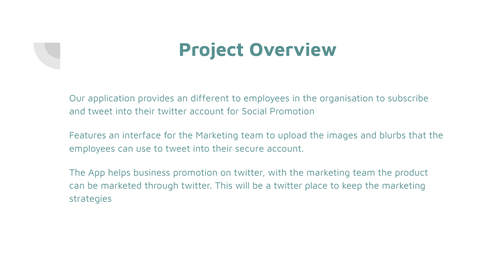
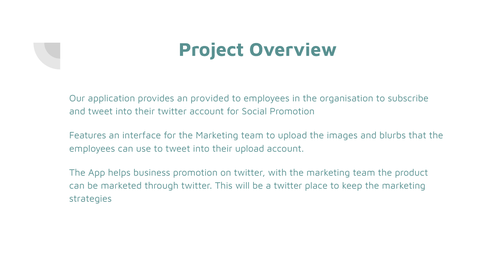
different: different -> provided
their secure: secure -> upload
